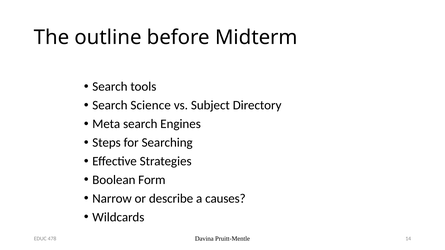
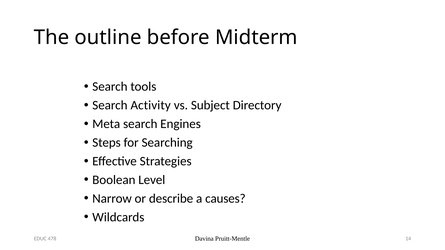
Science: Science -> Activity
Form: Form -> Level
